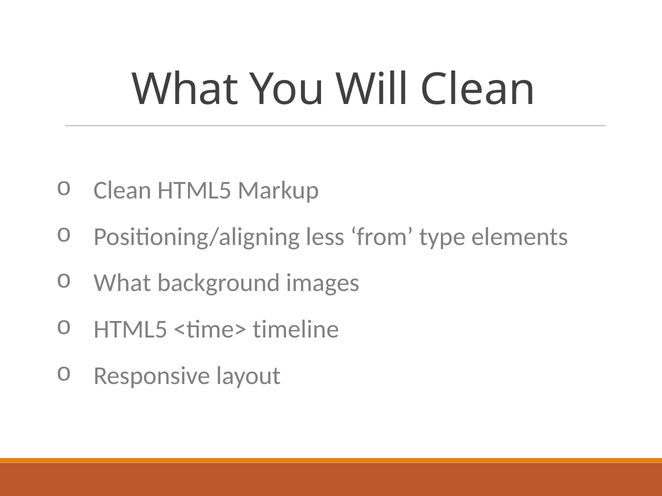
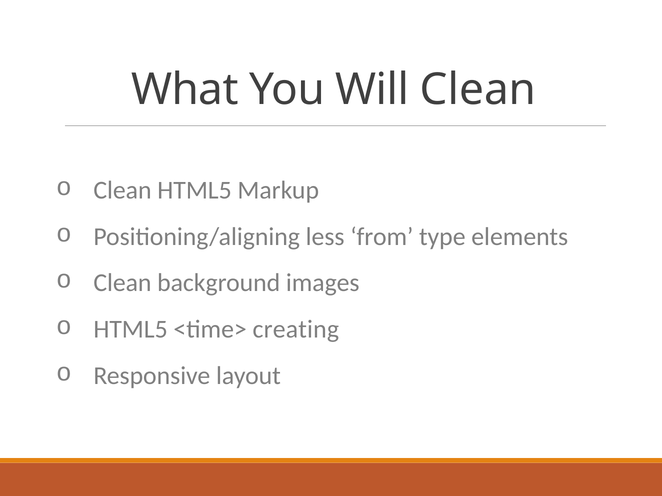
What at (122, 283): What -> Clean
timeline: timeline -> creating
